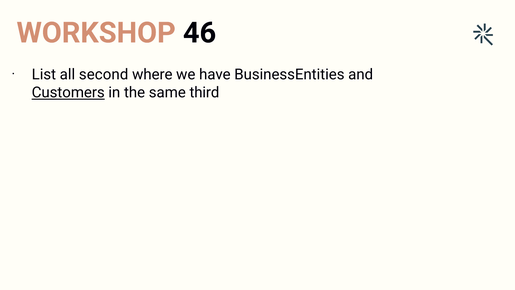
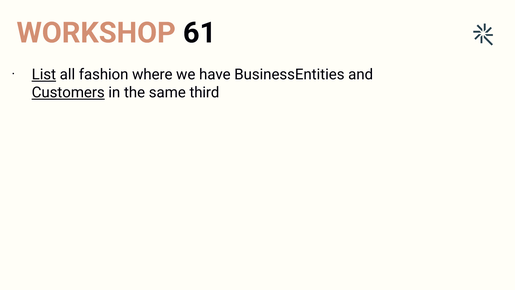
46: 46 -> 61
List underline: none -> present
second: second -> fashion
